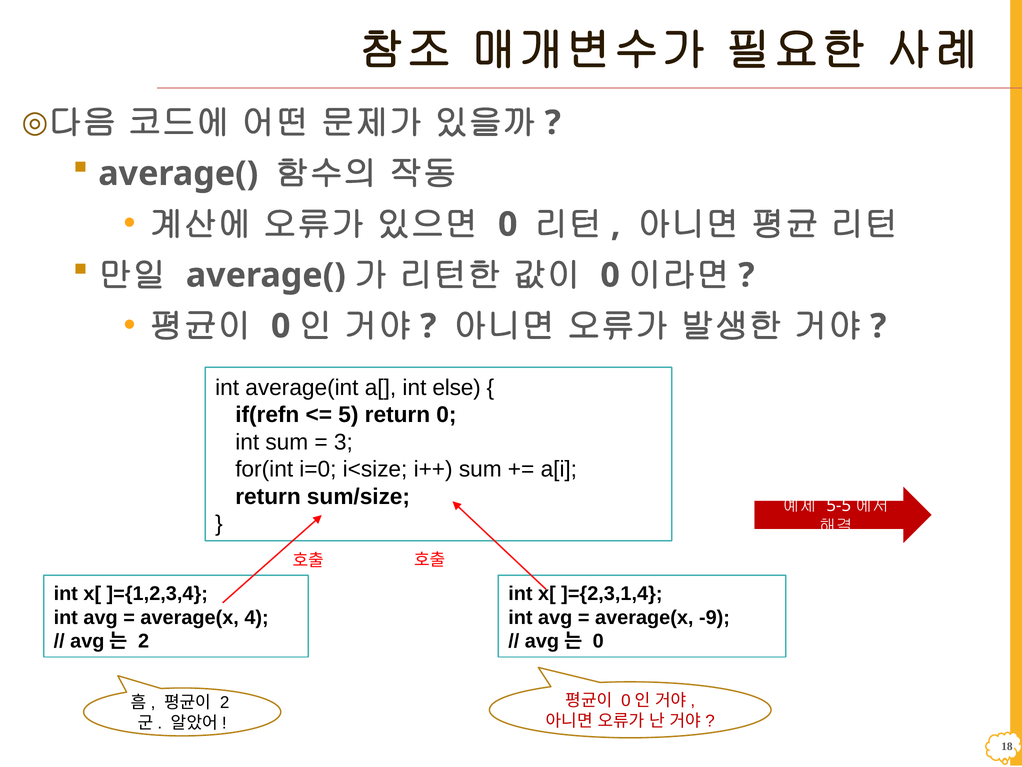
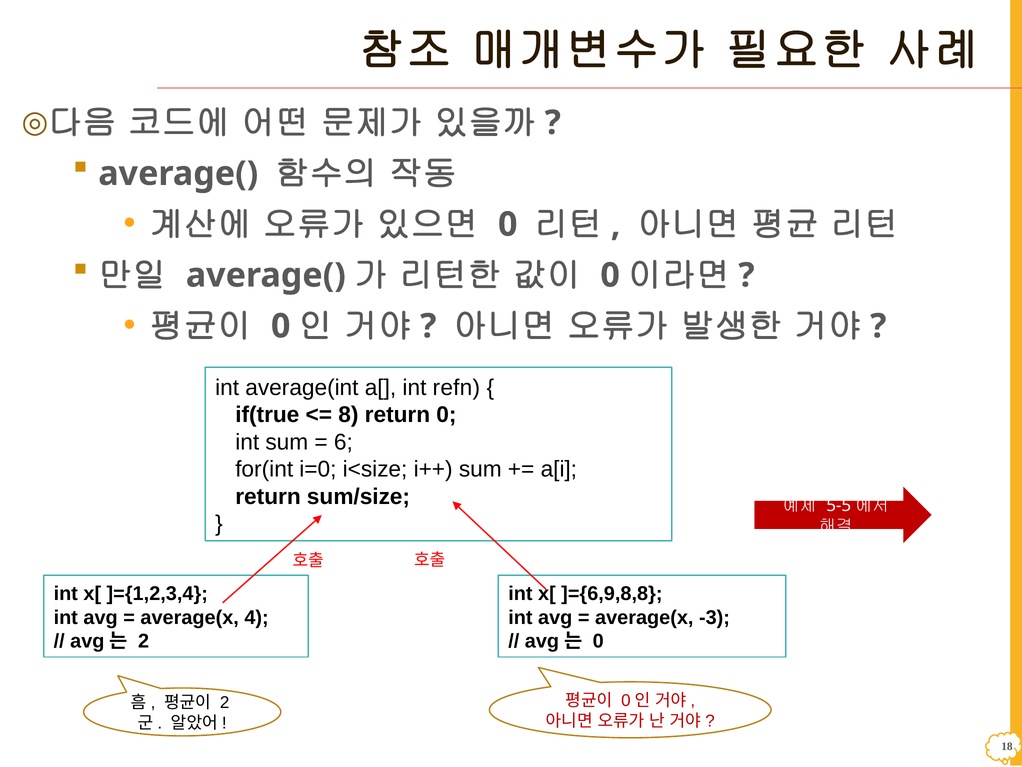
else: else -> refn
if(refn: if(refn -> if(true
5: 5 -> 8
3: 3 -> 6
]={2,3,1,4: ]={2,3,1,4 -> ]={6,9,8,8
-9: -9 -> -3
